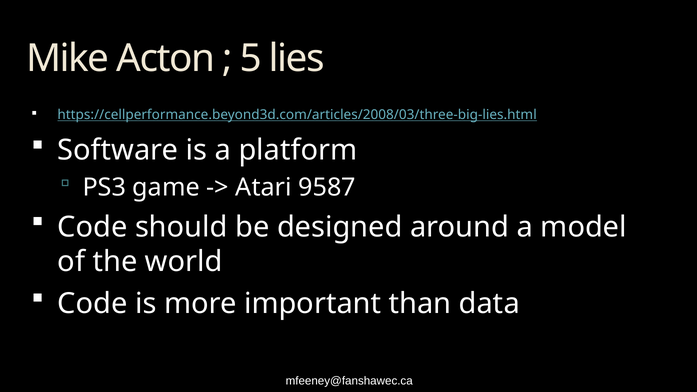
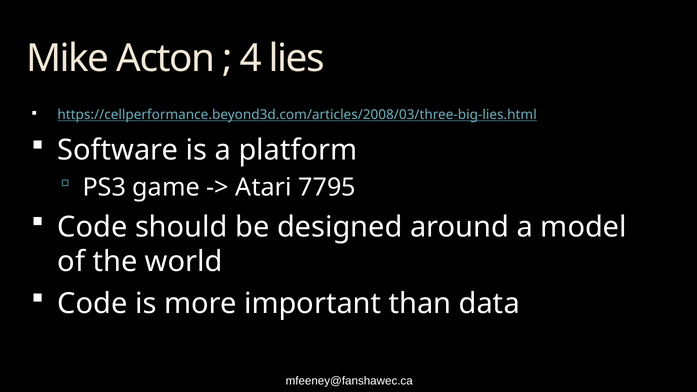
5: 5 -> 4
9587: 9587 -> 7795
